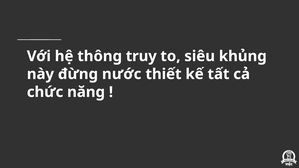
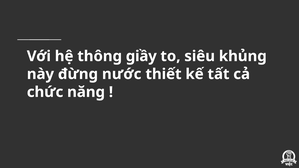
truy: truy -> giầy
